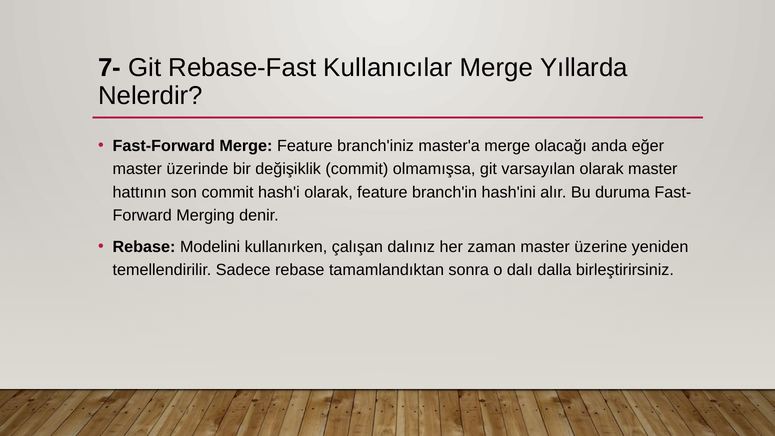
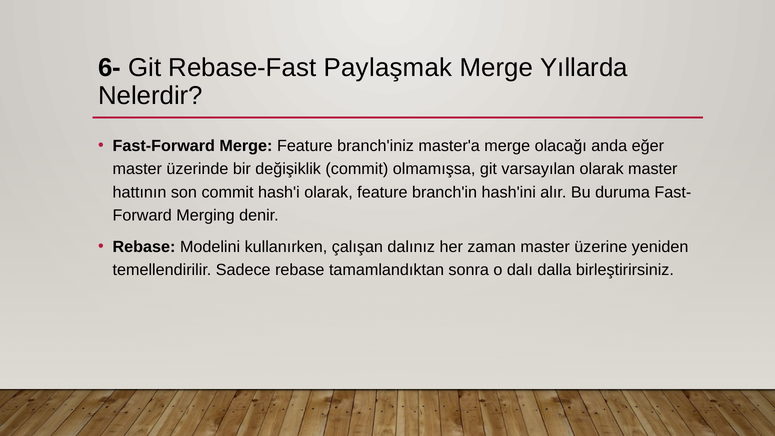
7-: 7- -> 6-
Kullanıcılar: Kullanıcılar -> Paylaşmak
